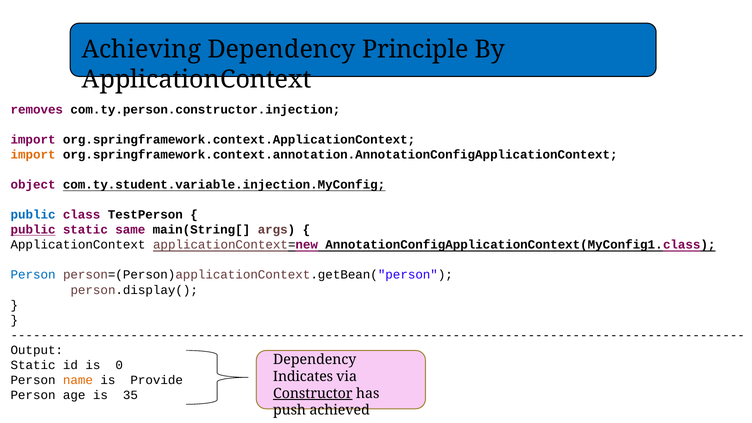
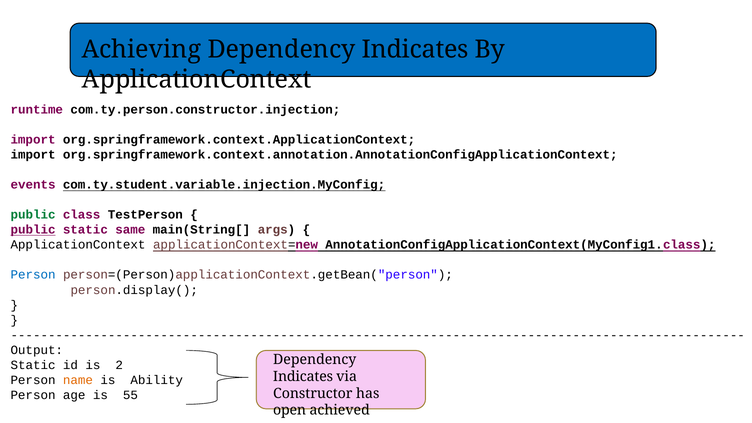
Achieving Dependency Principle: Principle -> Indicates
removes: removes -> runtime
import at (33, 155) colour: orange -> black
object: object -> events
public at (33, 215) colour: blue -> green
0: 0 -> 2
Provide: Provide -> Ability
Constructor underline: present -> none
35: 35 -> 55
push: push -> open
